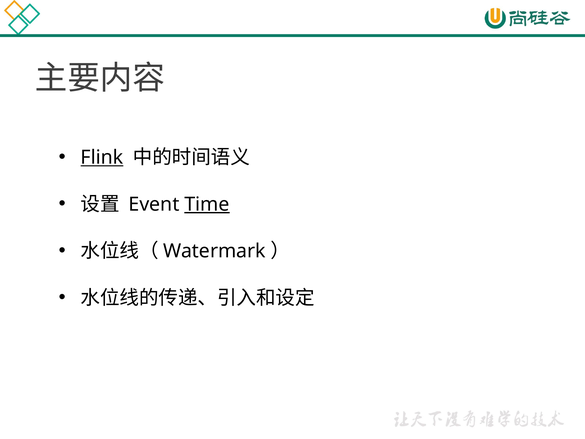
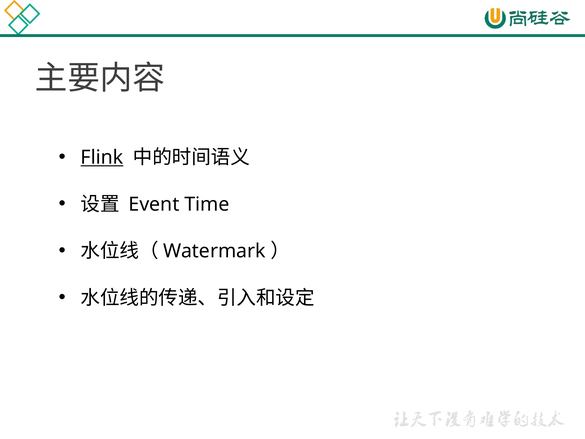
Time underline: present -> none
